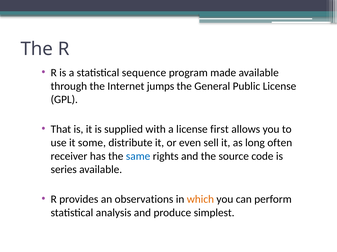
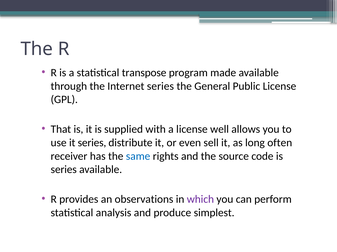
sequence: sequence -> transpose
Internet jumps: jumps -> series
first: first -> well
it some: some -> series
which colour: orange -> purple
